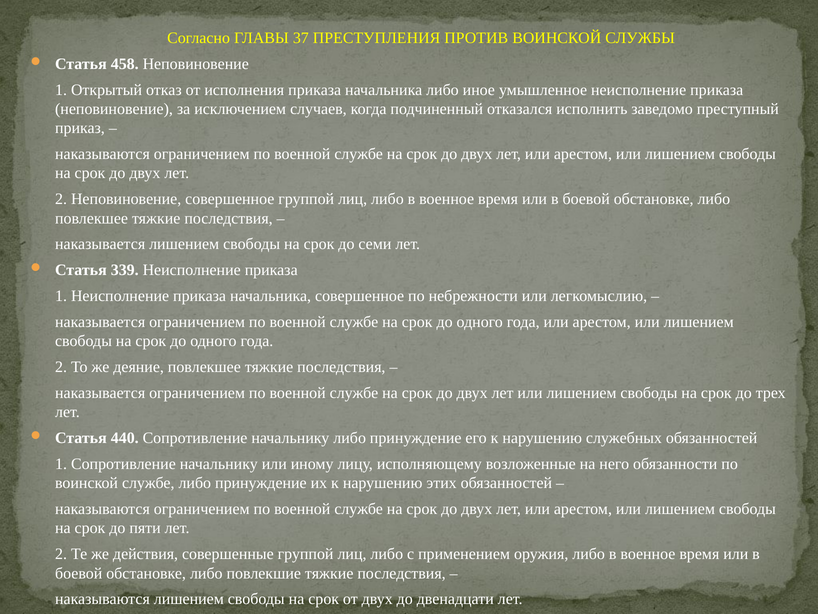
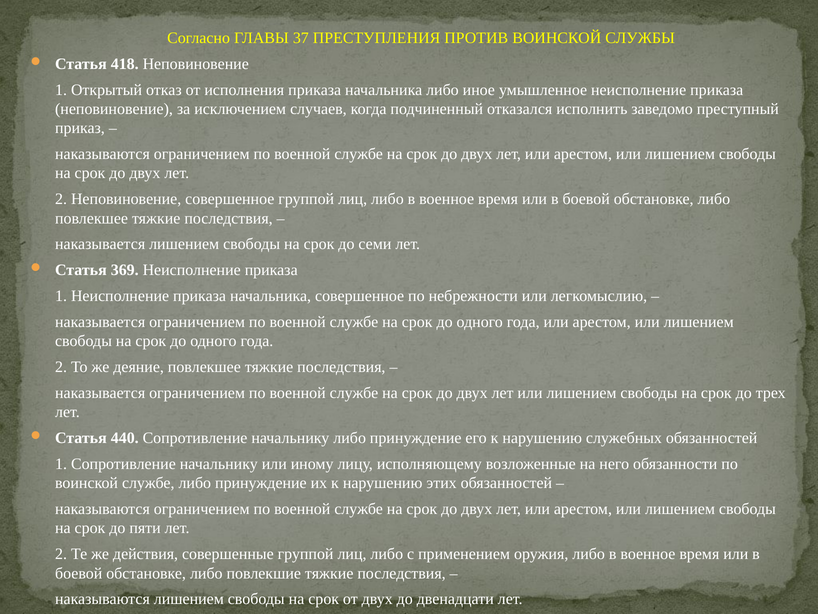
458: 458 -> 418
339: 339 -> 369
